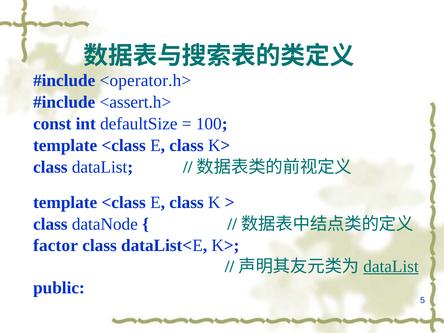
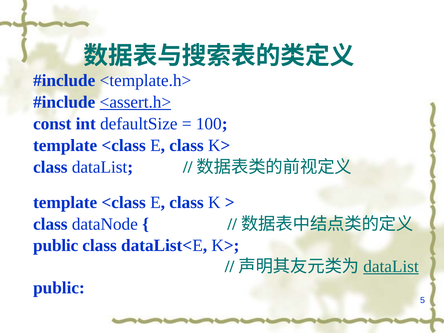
<operator.h>: <operator.h> -> <template.h>
<assert.h> underline: none -> present
factor at (56, 246): factor -> public
